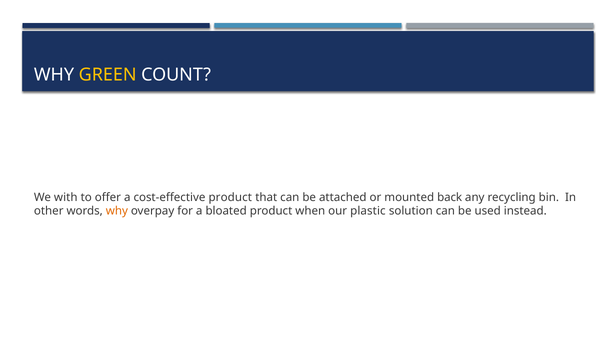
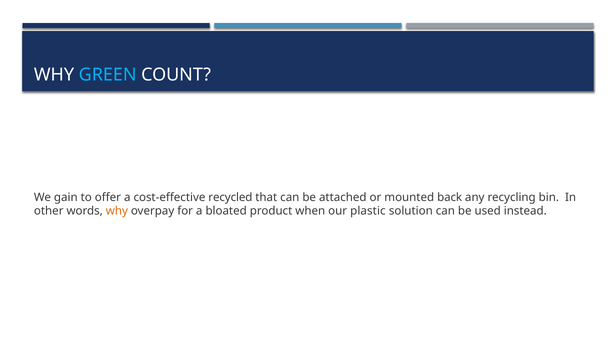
GREEN colour: yellow -> light blue
with: with -> gain
cost-effective product: product -> recycled
